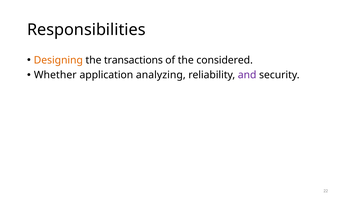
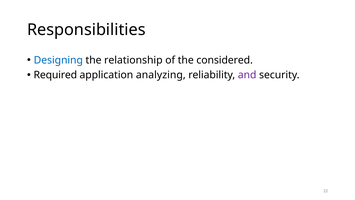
Designing colour: orange -> blue
transactions: transactions -> relationship
Whether: Whether -> Required
